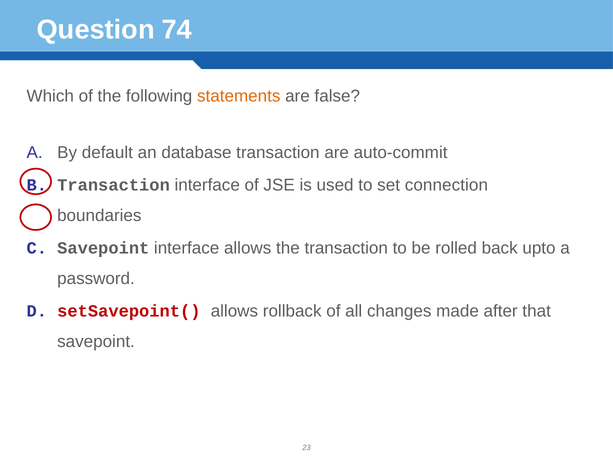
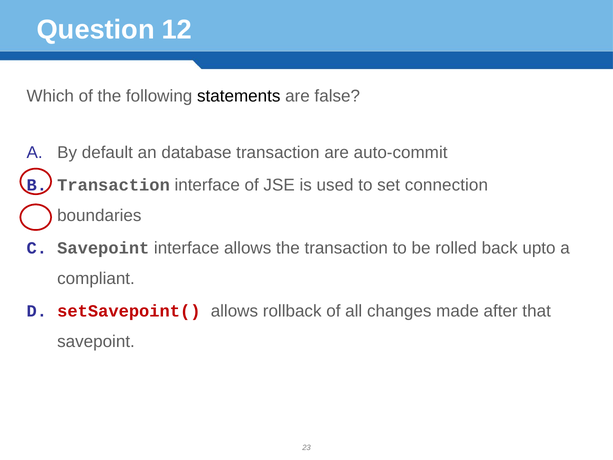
74: 74 -> 12
statements colour: orange -> black
password: password -> compliant
